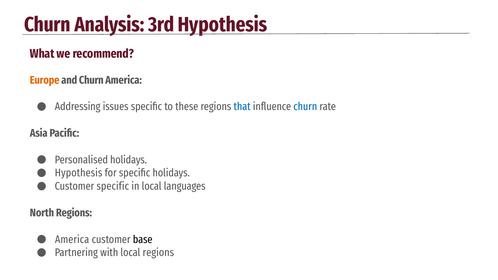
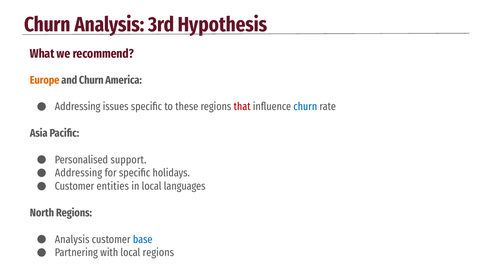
that colour: blue -> red
Personalised holidays: holidays -> support
Hypothesis at (79, 173): Hypothesis -> Addressing
Customer specific: specific -> entities
America at (72, 239): America -> Analysis
base colour: black -> blue
